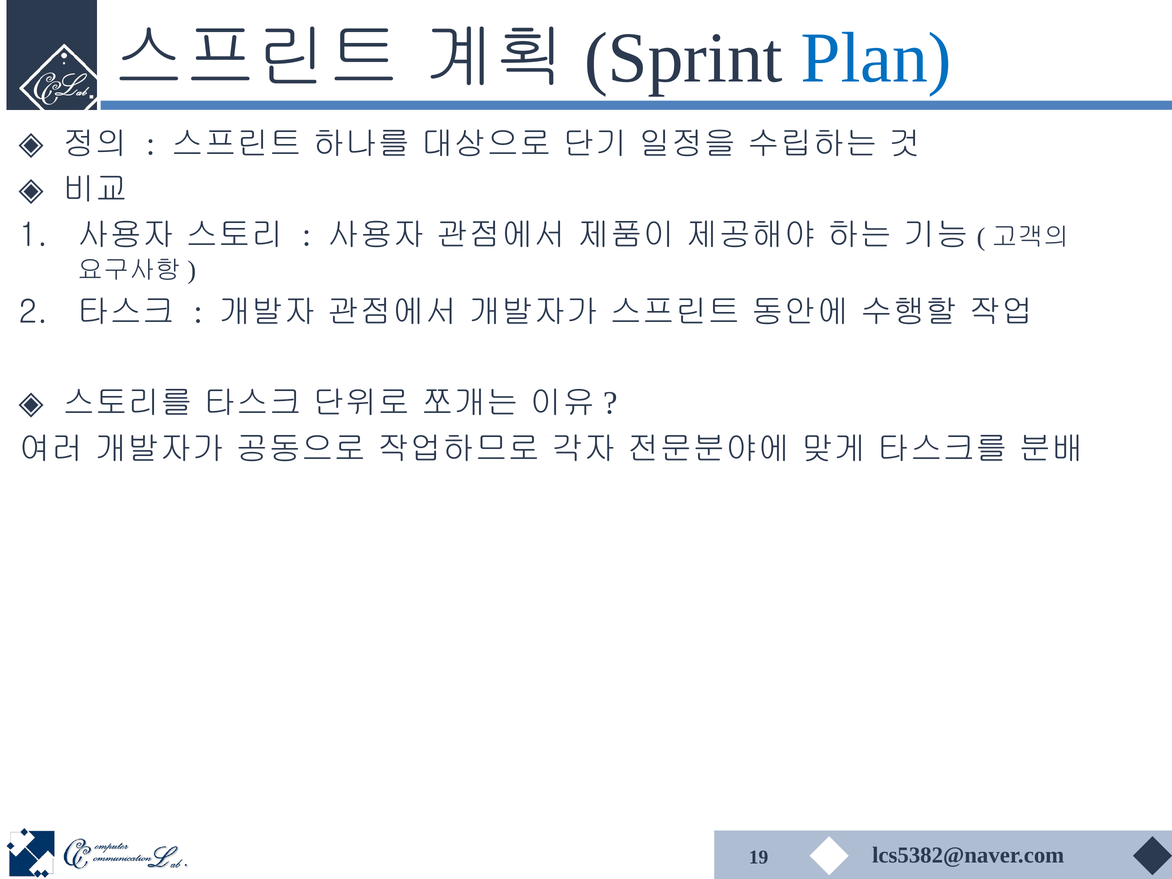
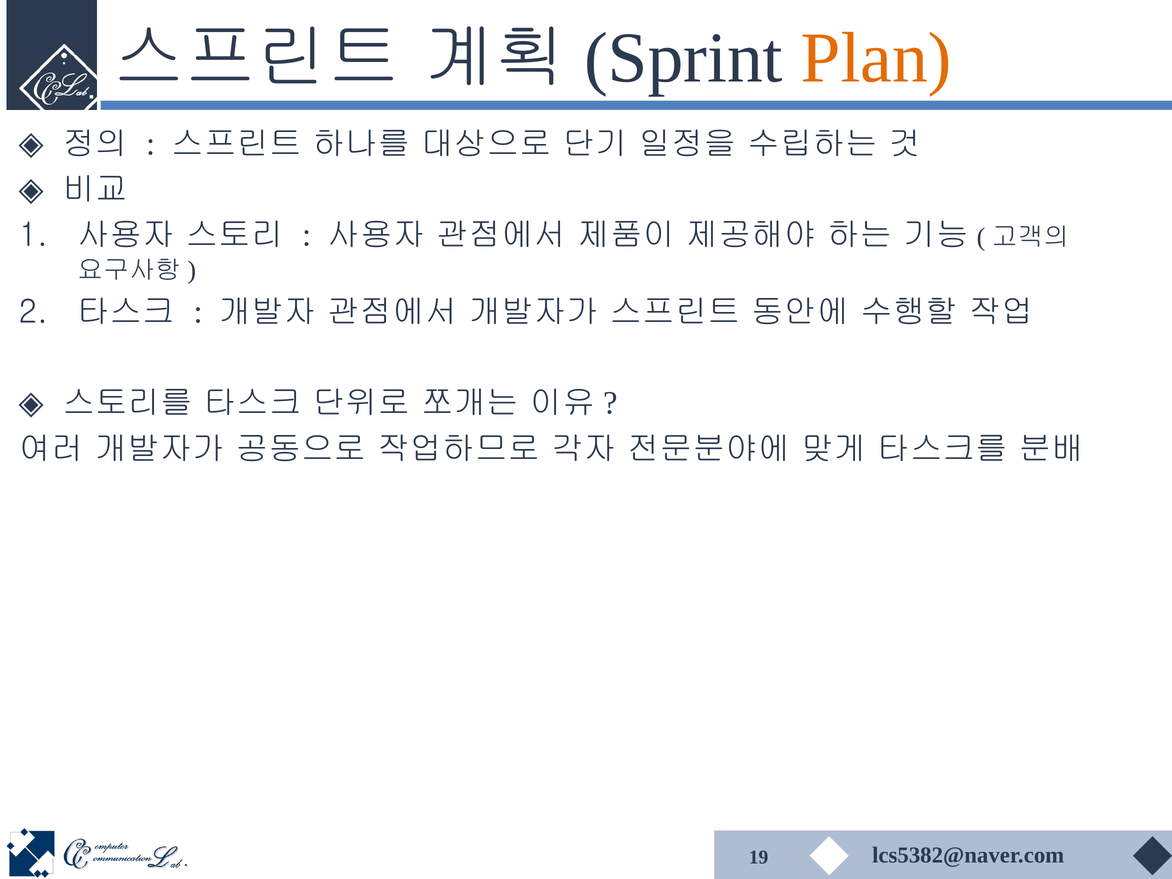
Plan colour: blue -> orange
